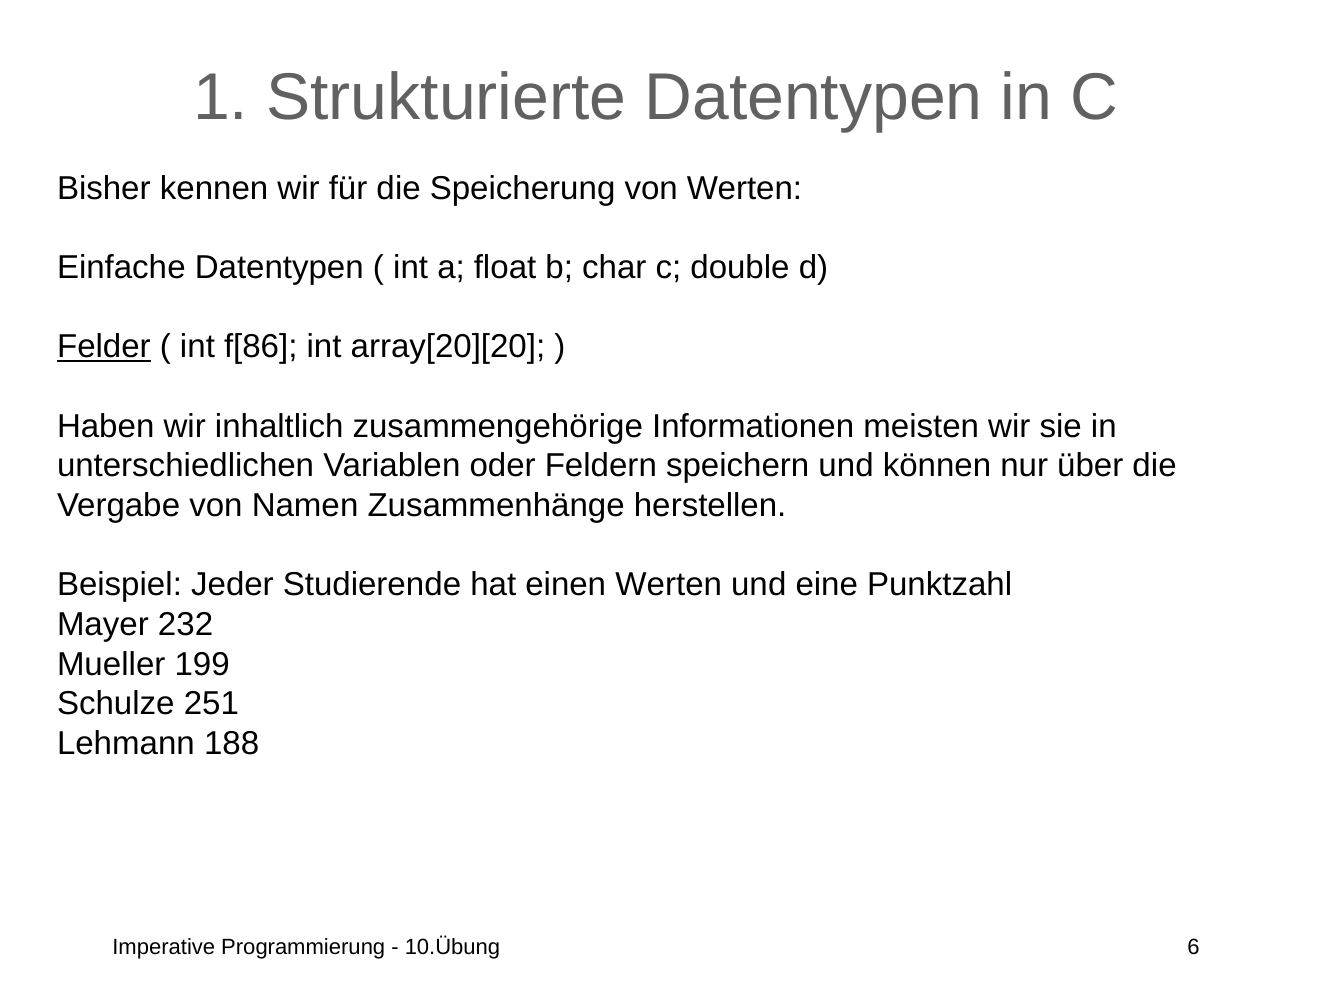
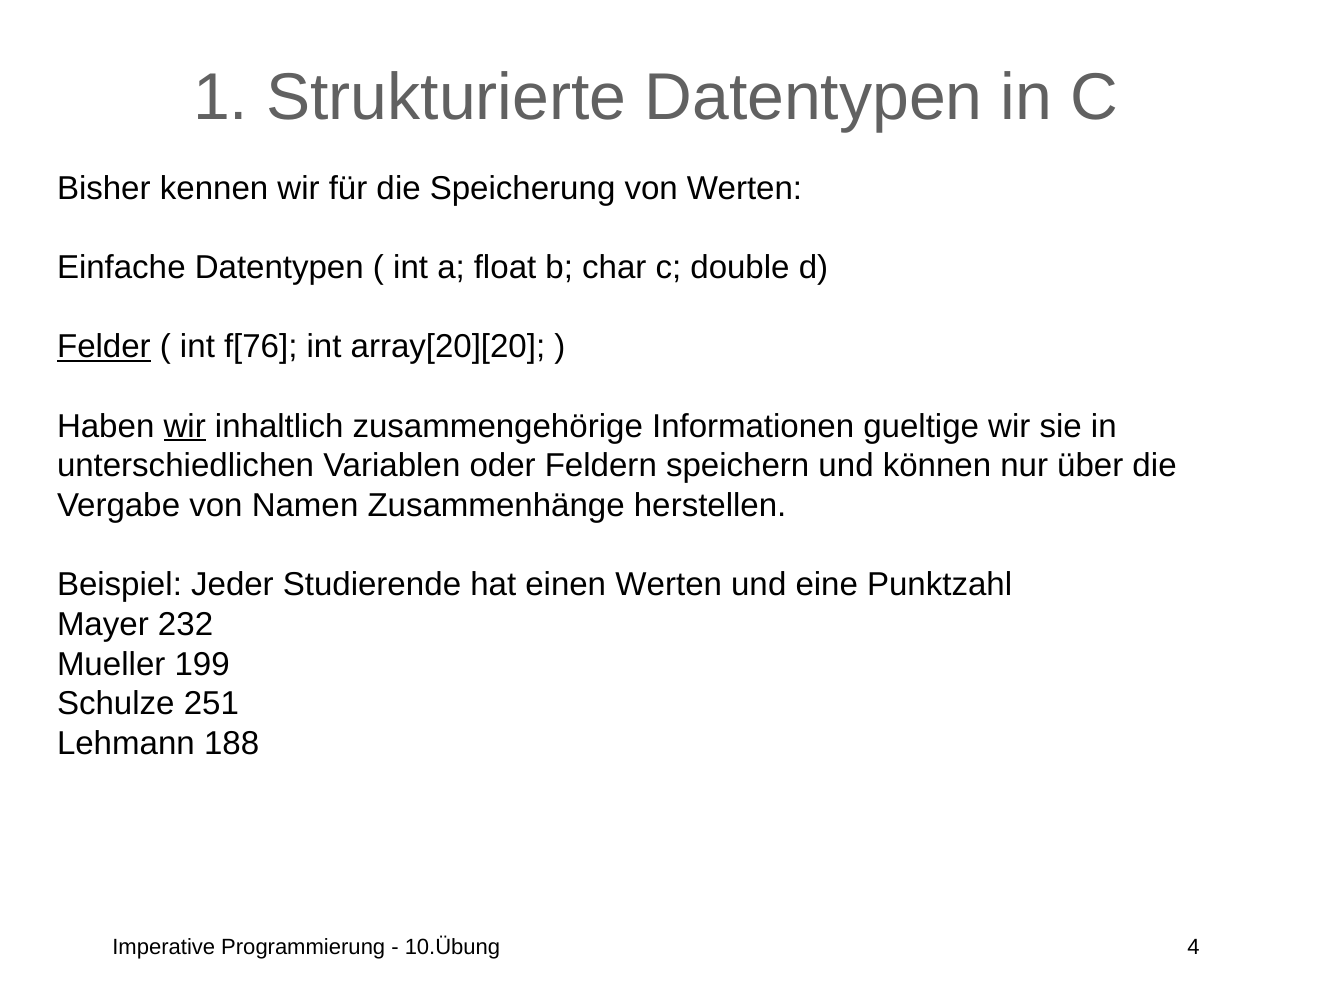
f[86: f[86 -> f[76
wir at (185, 426) underline: none -> present
meisten: meisten -> gueltige
6: 6 -> 4
